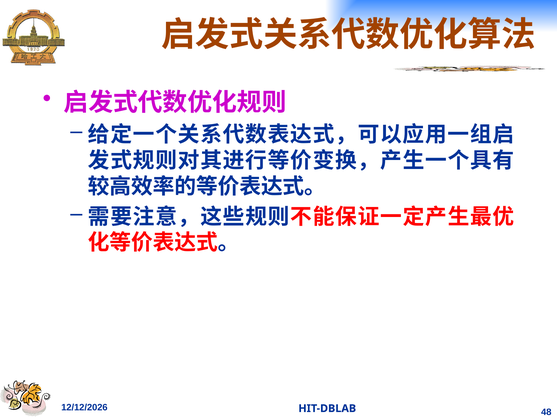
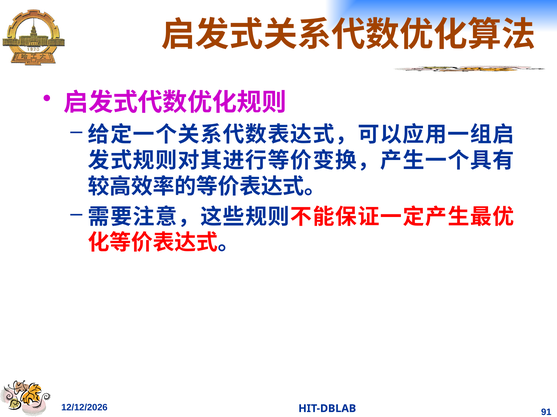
48: 48 -> 91
